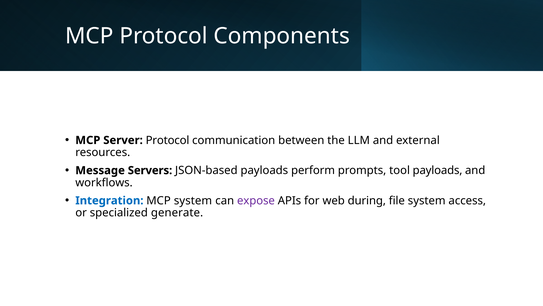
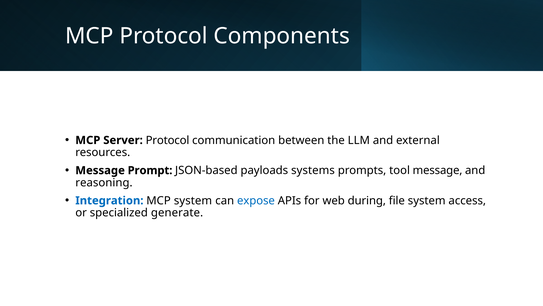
Servers: Servers -> Prompt
perform: perform -> systems
tool payloads: payloads -> message
workflows: workflows -> reasoning
expose colour: purple -> blue
